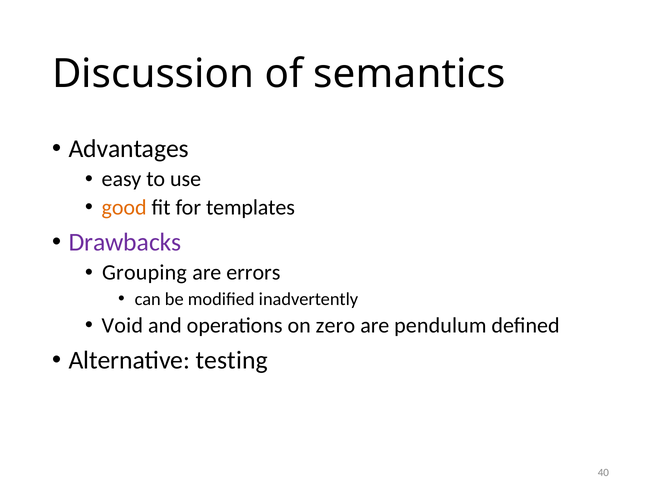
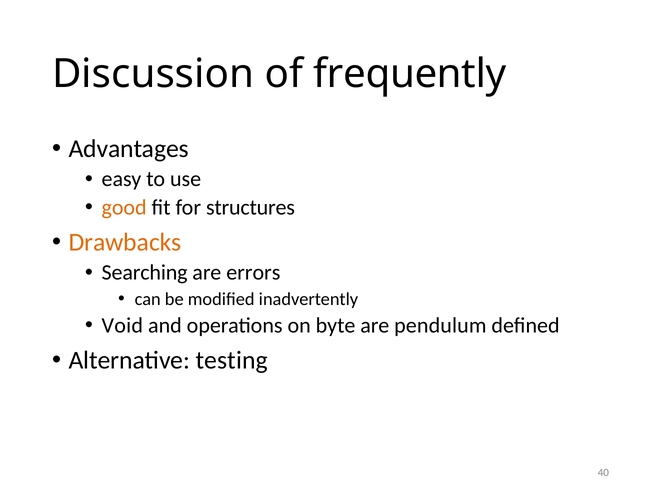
semantics: semantics -> frequently
templates: templates -> structures
Drawbacks colour: purple -> orange
Grouping: Grouping -> Searching
zero: zero -> byte
